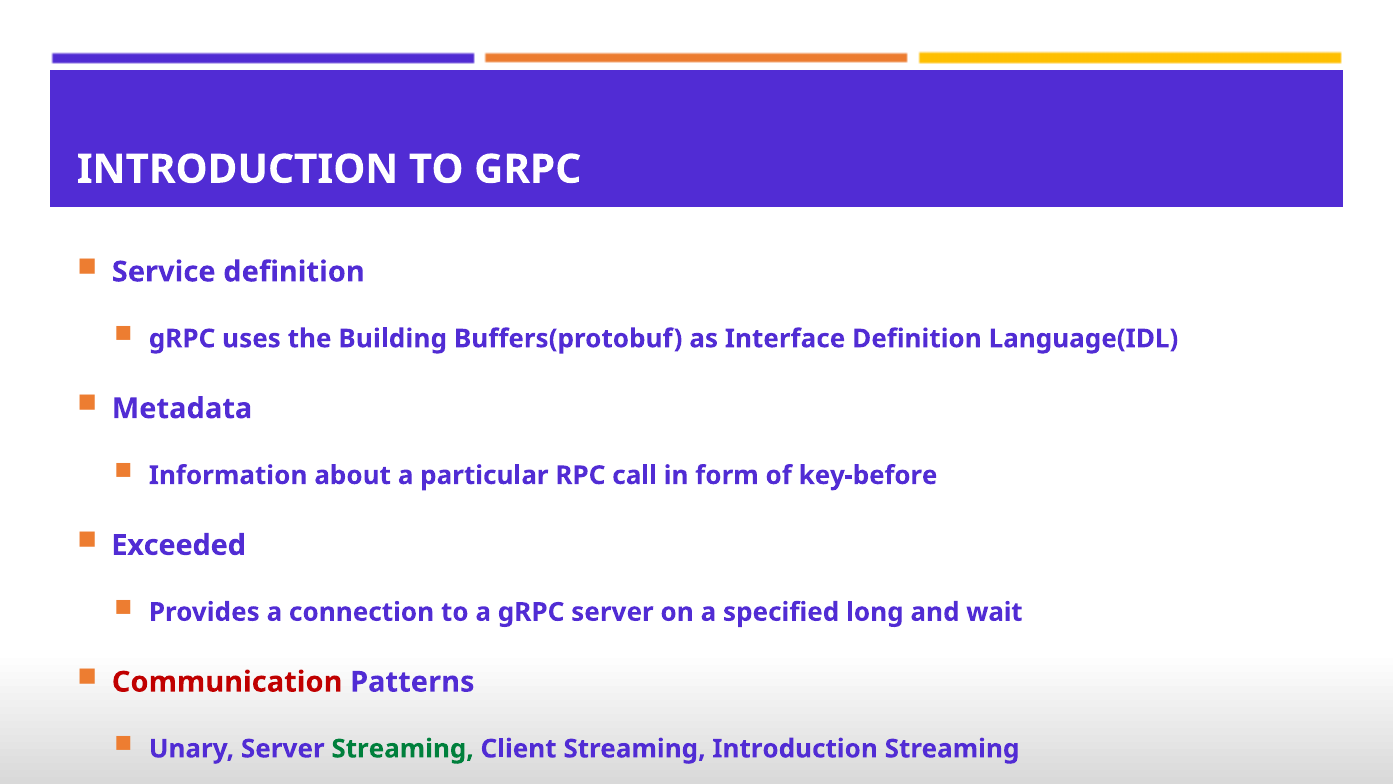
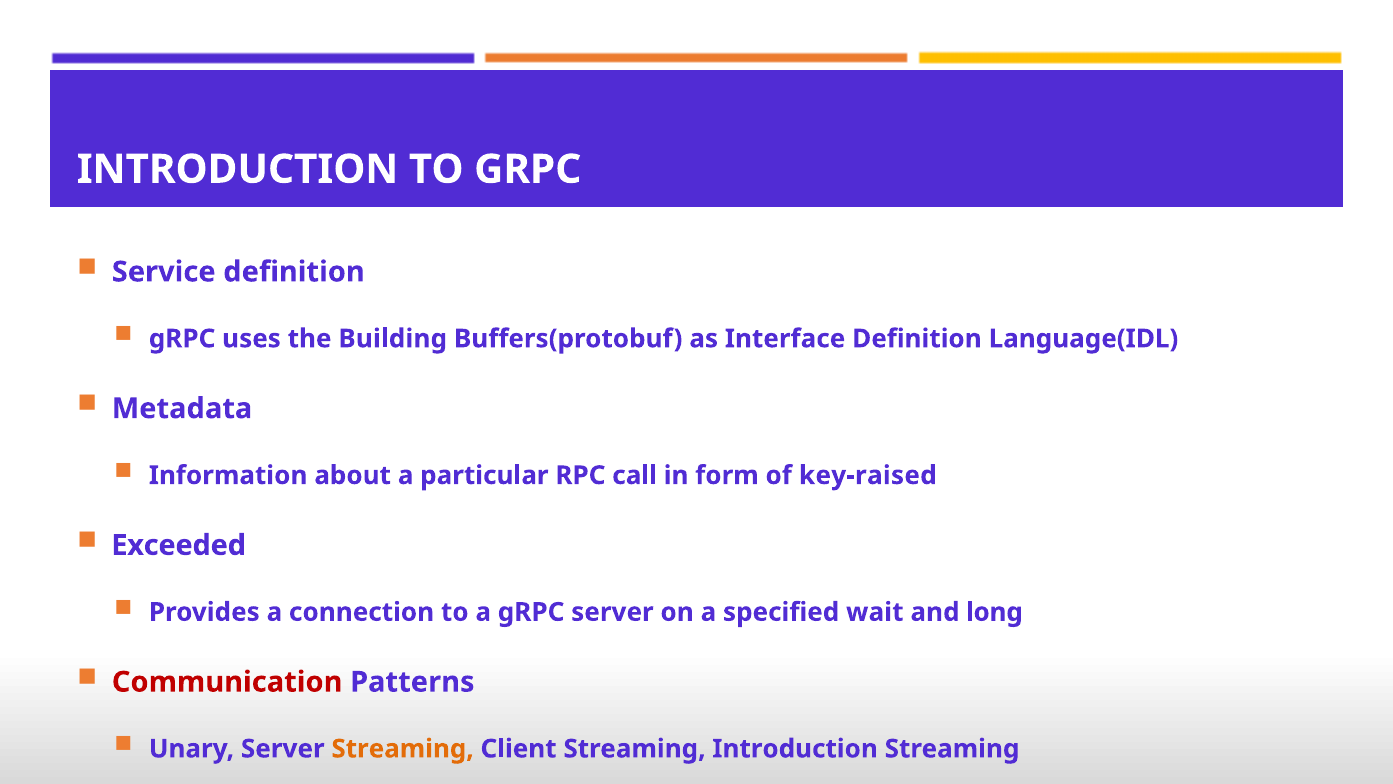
key-before: key-before -> key-raised
long: long -> wait
wait: wait -> long
Streaming at (403, 748) colour: green -> orange
